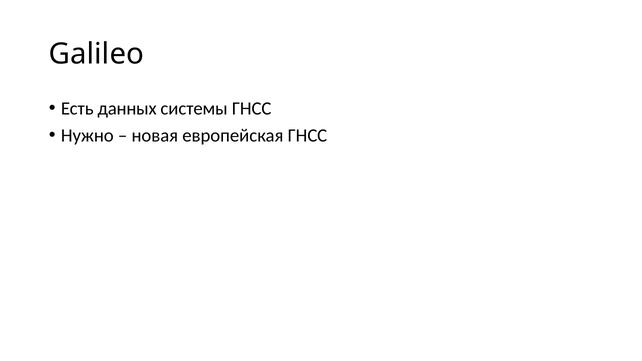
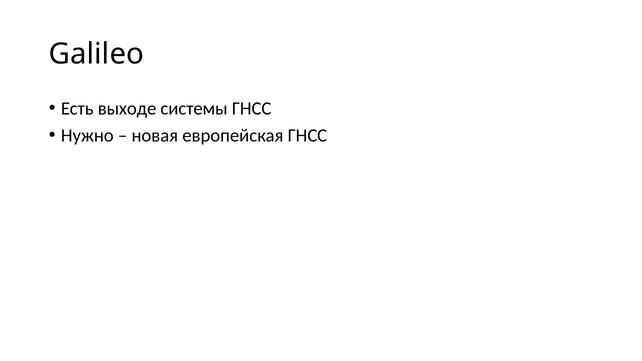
данных: данных -> выходе
